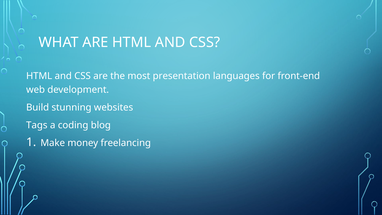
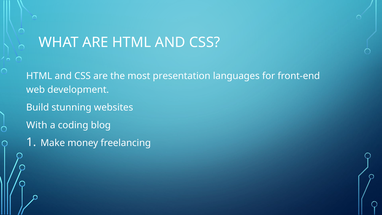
Tags: Tags -> With
